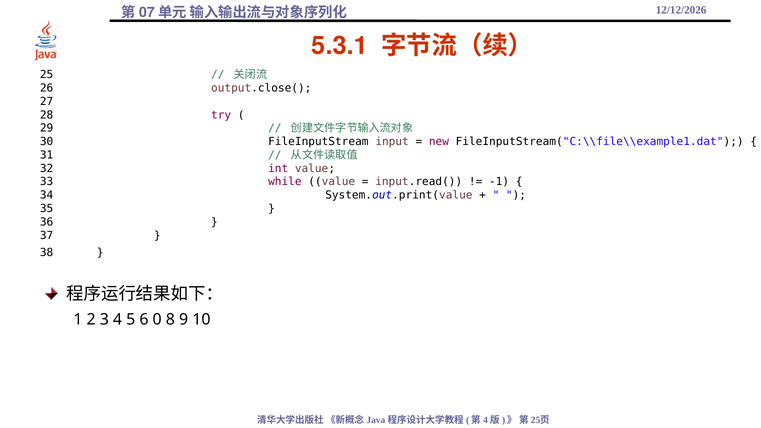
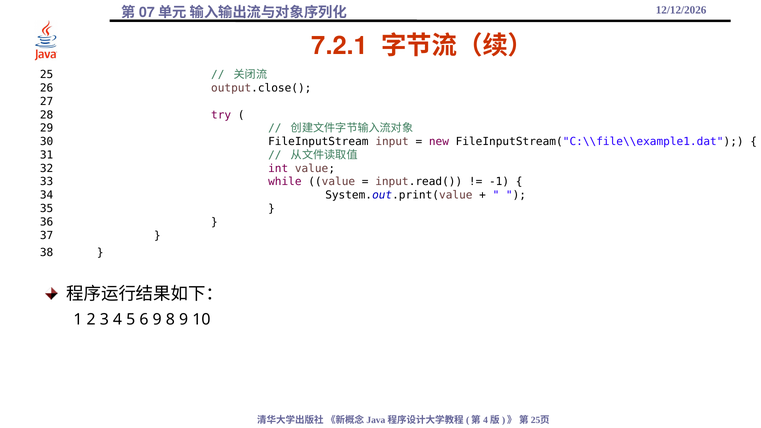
5.3.1: 5.3.1 -> 7.2.1
6 0: 0 -> 9
